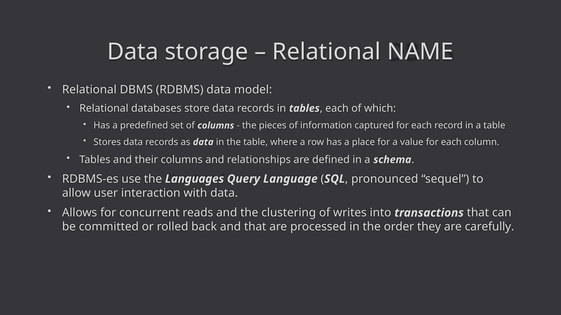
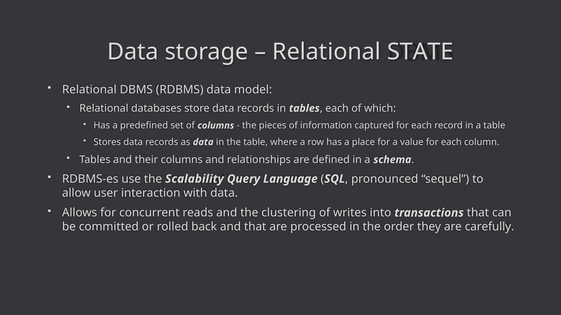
NAME: NAME -> STATE
Languages: Languages -> Scalability
